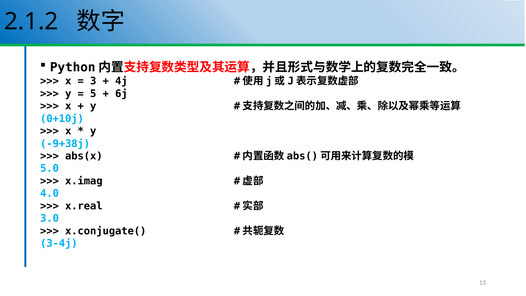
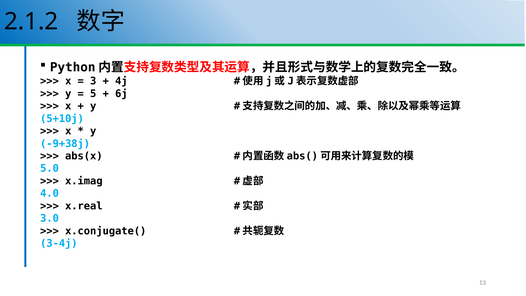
0+10j: 0+10j -> 5+10j
